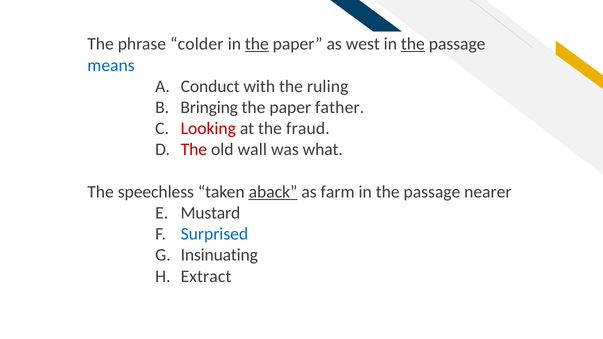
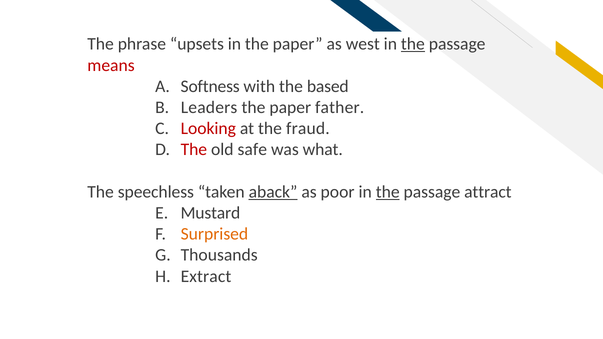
colder: colder -> upsets
the at (257, 44) underline: present -> none
means colour: blue -> red
Conduct: Conduct -> Softness
ruling: ruling -> based
Bringing: Bringing -> Leaders
wall: wall -> safe
farm: farm -> poor
the at (388, 192) underline: none -> present
nearer: nearer -> attract
Surprised colour: blue -> orange
Insinuating: Insinuating -> Thousands
